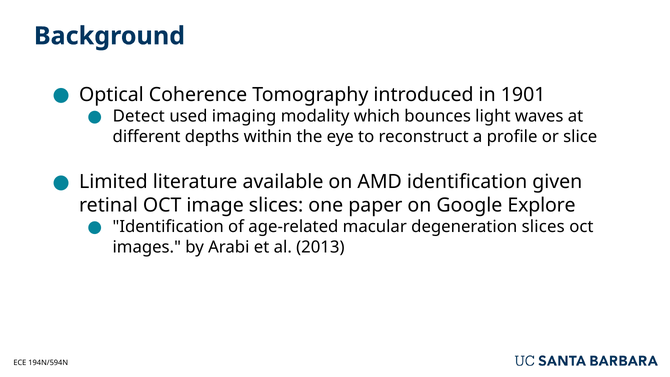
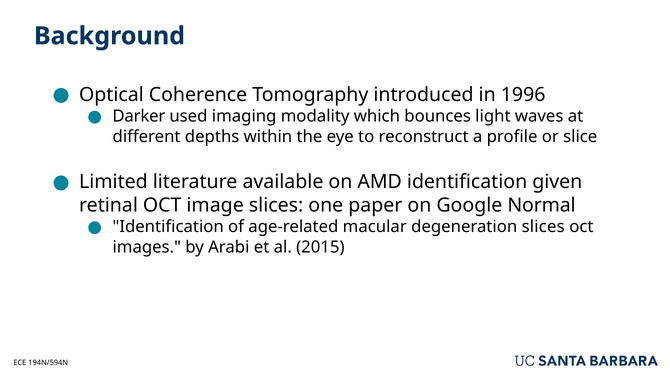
1901: 1901 -> 1996
Detect: Detect -> Darker
Explore: Explore -> Normal
2013: 2013 -> 2015
